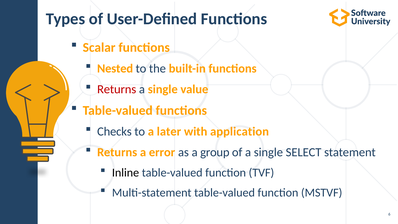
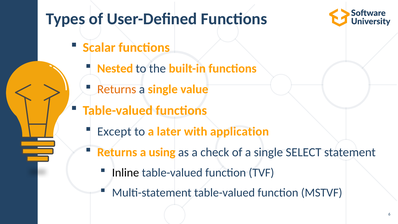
Returns at (117, 89) colour: red -> orange
Checks: Checks -> Except
error: error -> using
group: group -> check
